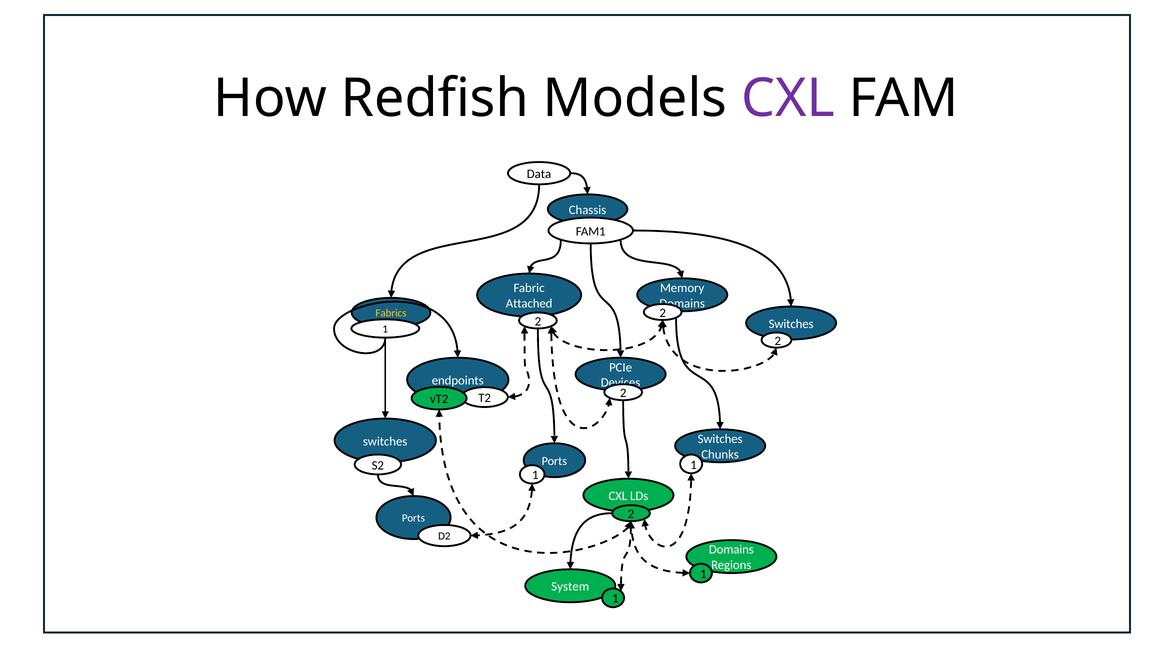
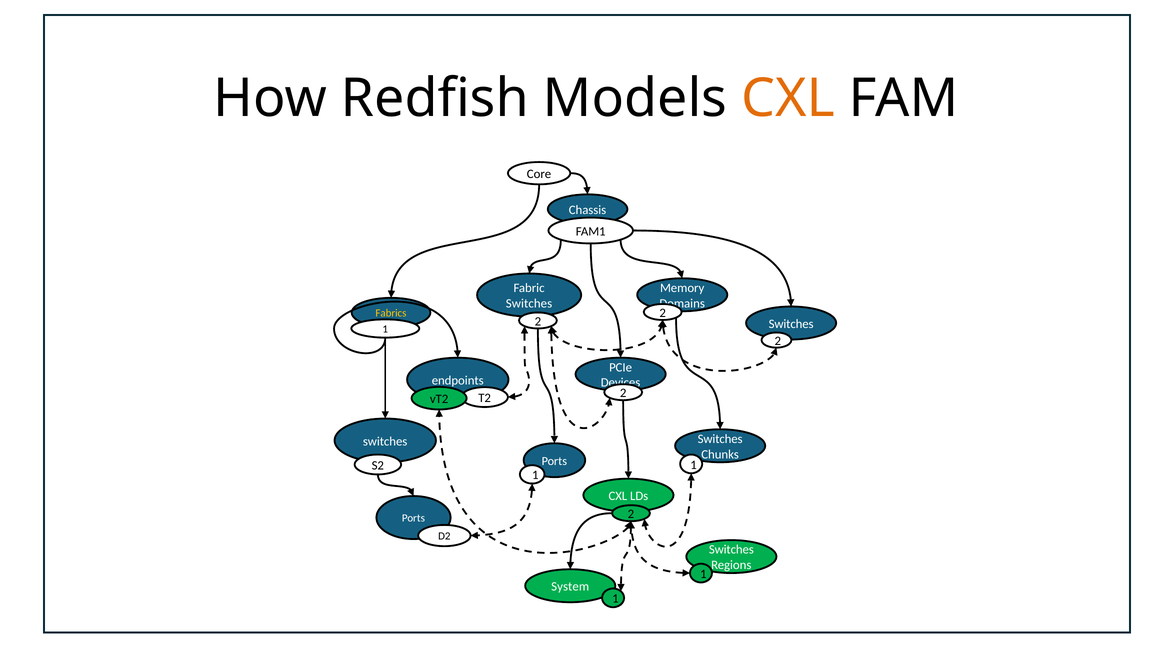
CXL at (788, 99) colour: purple -> orange
Data: Data -> Core
Attached at (529, 304): Attached -> Switches
Domains at (731, 550): Domains -> Switches
